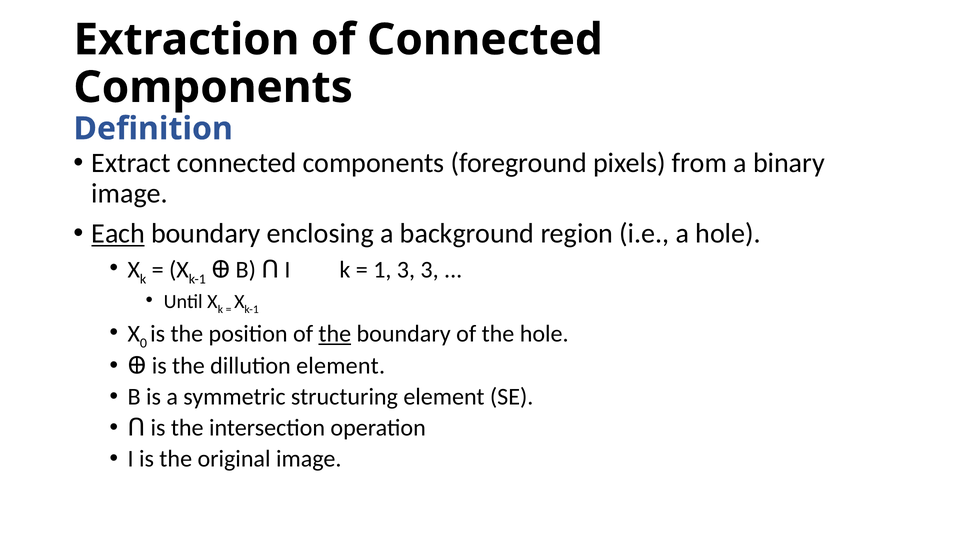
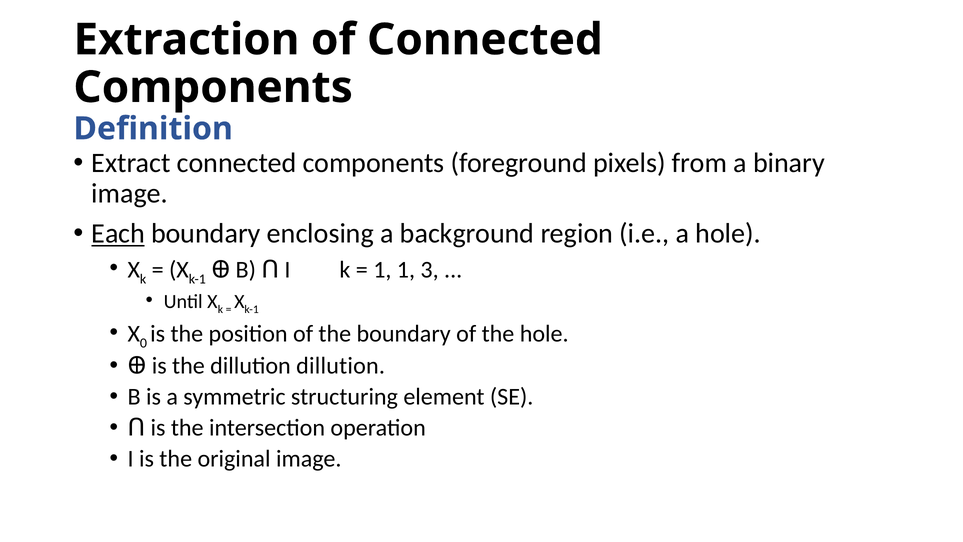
1 3: 3 -> 1
the at (335, 334) underline: present -> none
dillution element: element -> dillution
